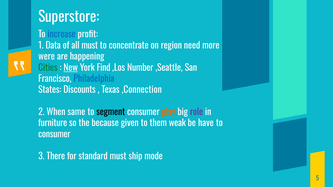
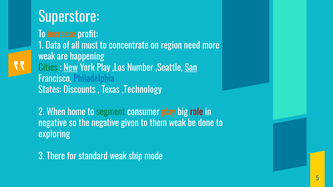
increase colour: blue -> orange
were at (47, 57): were -> weak
York Find: Find -> Play
San underline: none -> present
,Connection: ,Connection -> ,Technology
same: same -> home
segment colour: black -> green
role colour: purple -> red
furniture at (53, 123): furniture -> negative
the because: because -> negative
have: have -> done
consumer at (54, 134): consumer -> exploring
standard must: must -> weak
